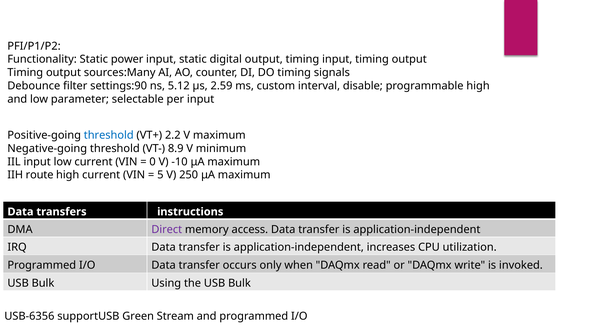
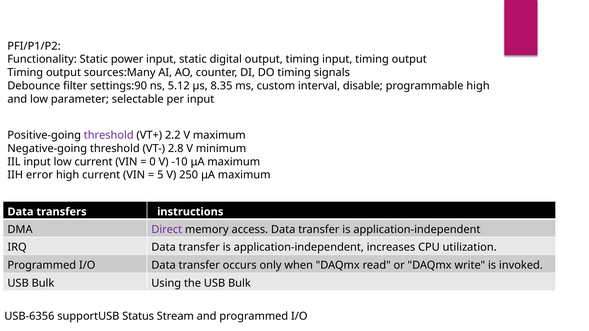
2.59: 2.59 -> 8.35
threshold at (109, 135) colour: blue -> purple
8.9: 8.9 -> 2.8
route: route -> error
Green: Green -> Status
